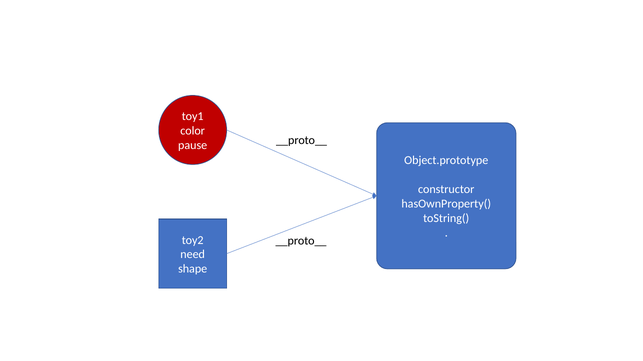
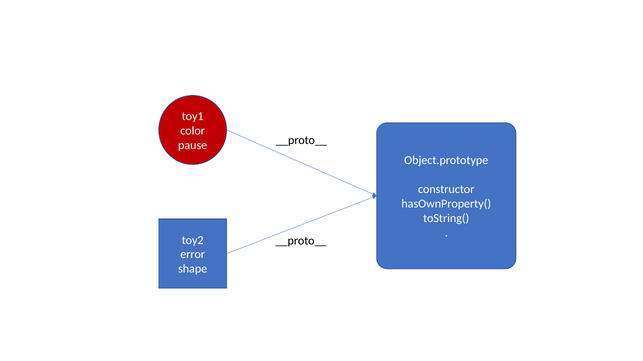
need: need -> error
